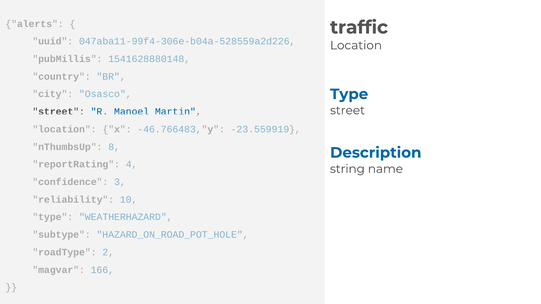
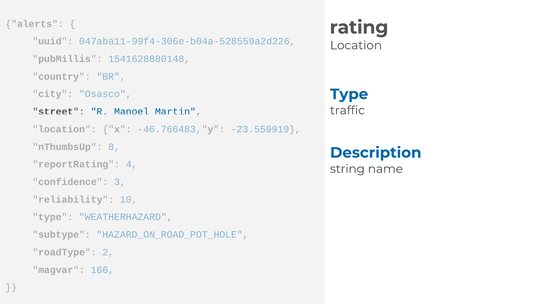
traffic: traffic -> rating
street at (347, 110): street -> traffic
